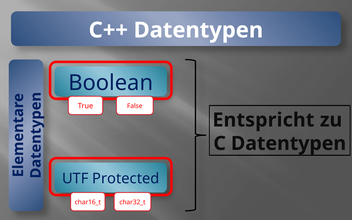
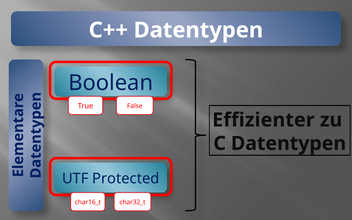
Entspricht: Entspricht -> Effizienter
